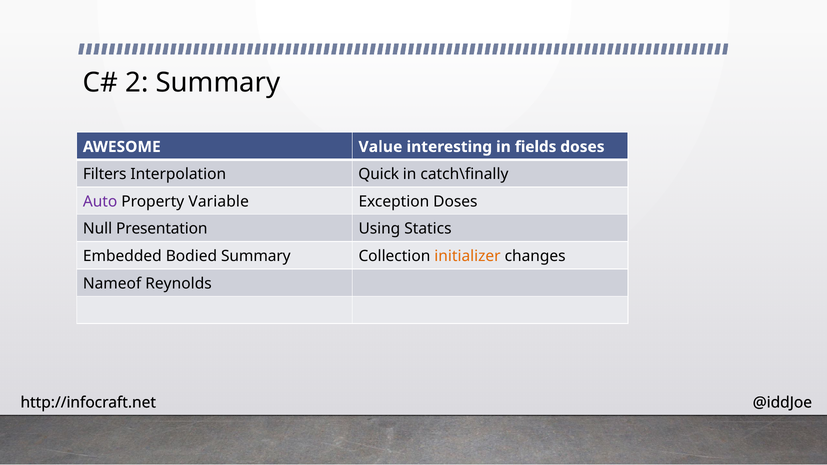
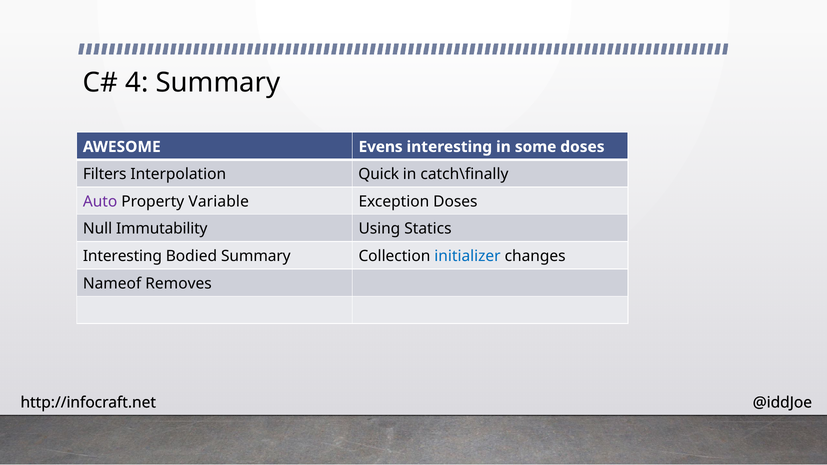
2: 2 -> 4
Value: Value -> Evens
fields: fields -> some
Presentation: Presentation -> Immutability
Embedded at (122, 256): Embedded -> Interesting
initializer colour: orange -> blue
Reynolds: Reynolds -> Removes
